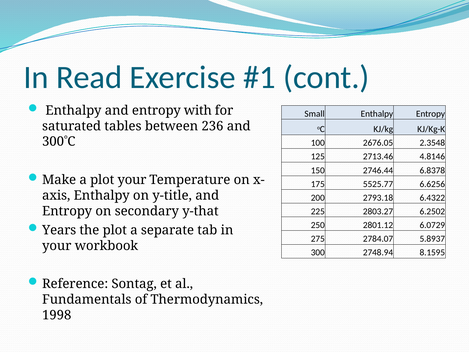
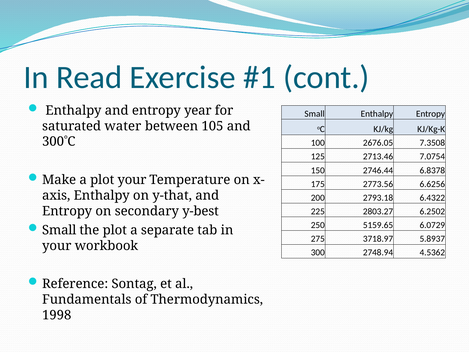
with: with -> year
tables: tables -> water
236: 236 -> 105
2.3548: 2.3548 -> 7.3508
4.8146: 4.8146 -> 7.0754
5525.77: 5525.77 -> 2773.56
y-title: y-title -> y-that
y-that: y-that -> y-best
2801.12: 2801.12 -> 5159.65
Years at (59, 230): Years -> Small
2784.07: 2784.07 -> 3718.97
8.1595: 8.1595 -> 4.5362
